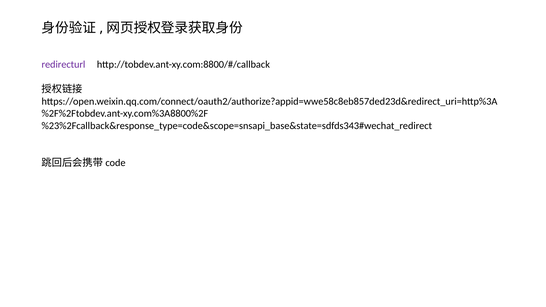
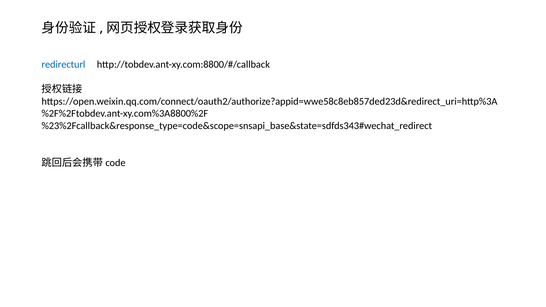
redirecturl colour: purple -> blue
